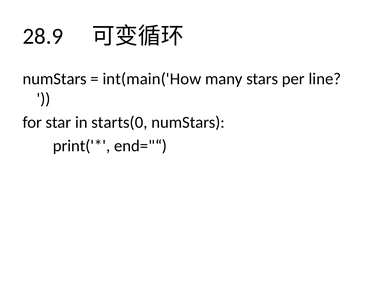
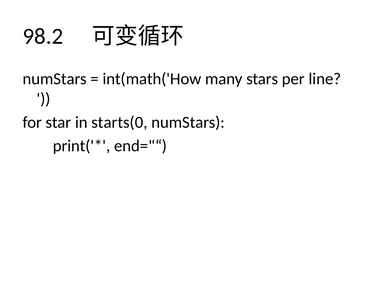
28.9: 28.9 -> 98.2
int(main('How: int(main('How -> int(math('How
